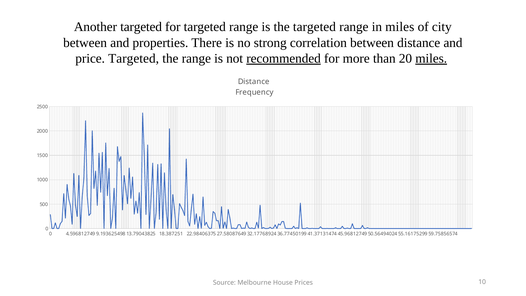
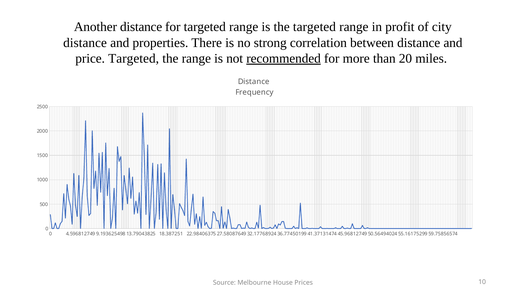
Another targeted: targeted -> distance
in miles: miles -> profit
between at (85, 43): between -> distance
miles at (431, 59) underline: present -> none
